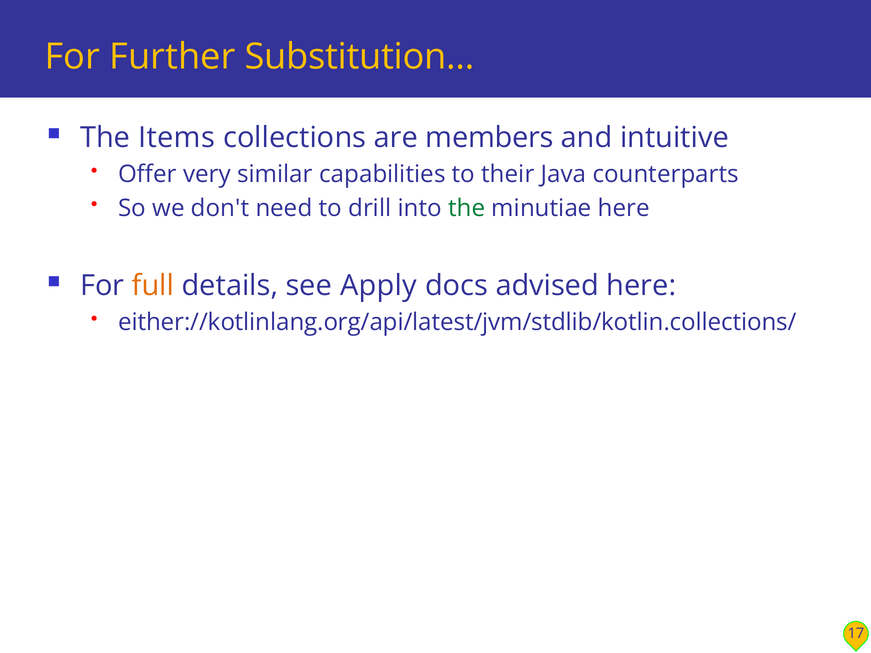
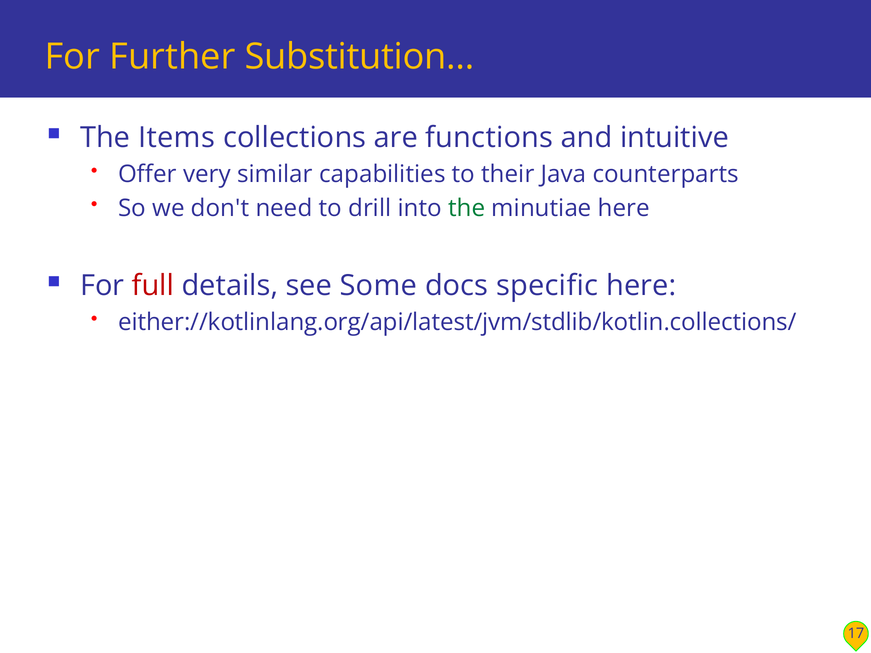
members: members -> functions
full colour: orange -> red
Apply: Apply -> Some
advised: advised -> specific
